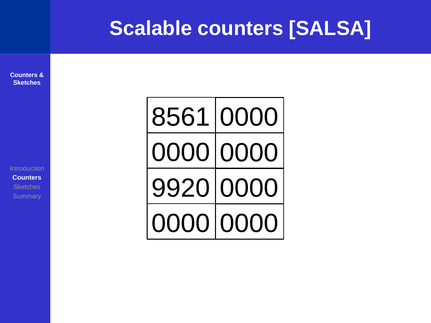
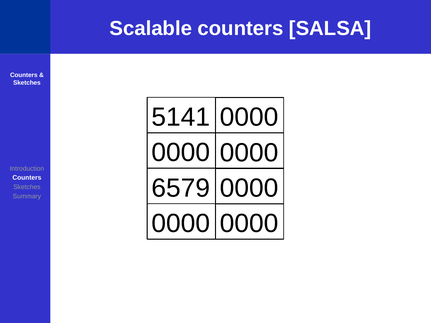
8561: 8561 -> 5141
9920: 9920 -> 6579
